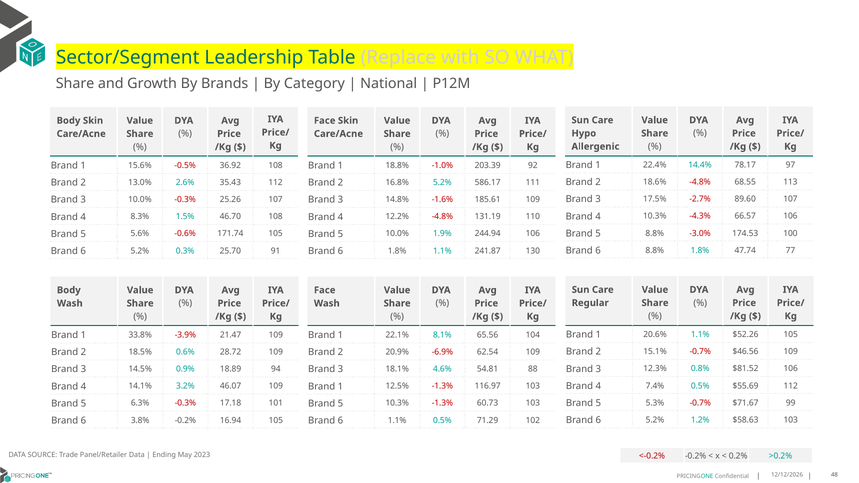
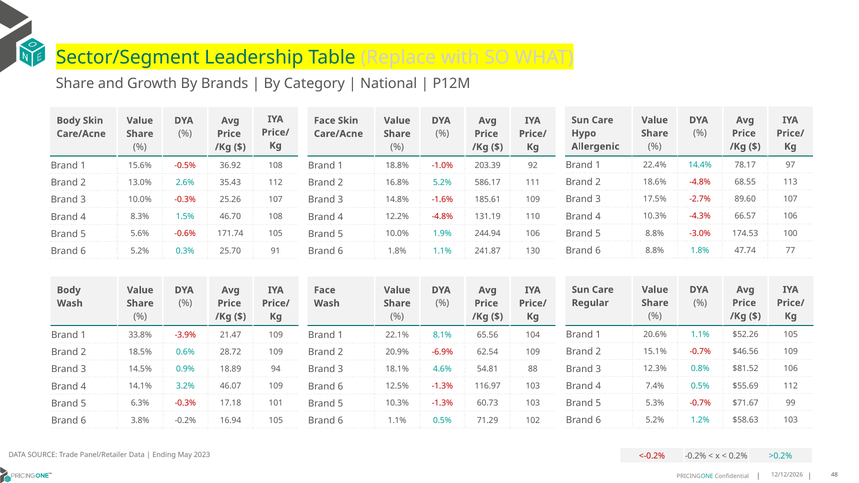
1 at (340, 387): 1 -> 6
